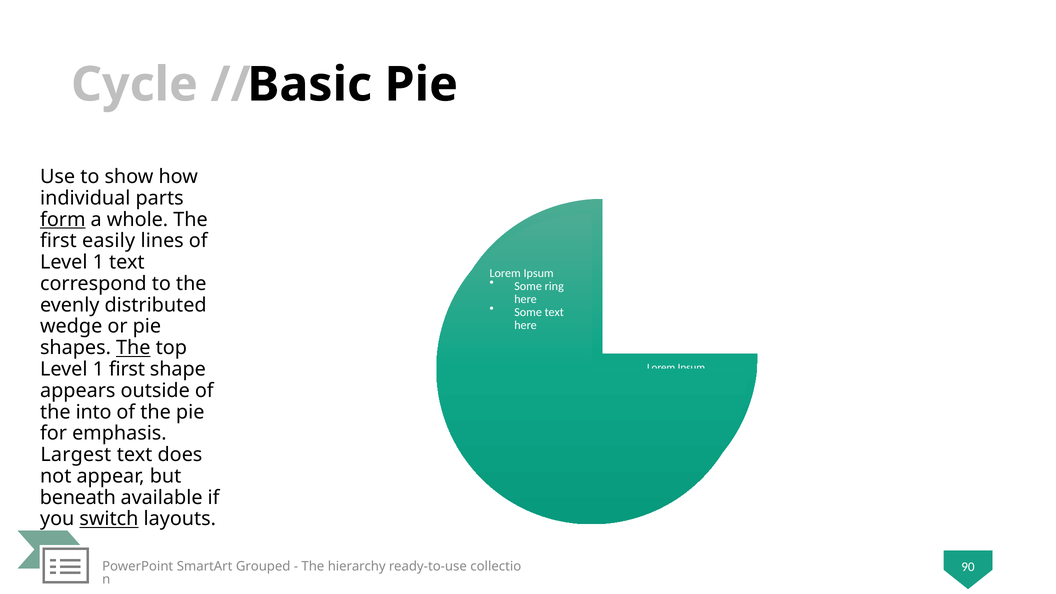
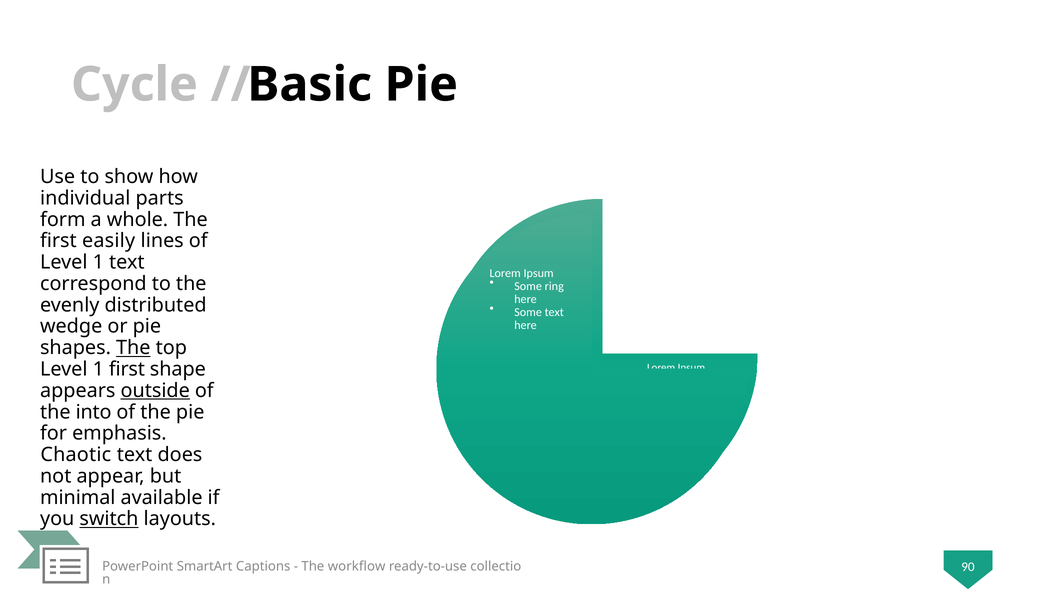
form underline: present -> none
outside underline: none -> present
Largest: Largest -> Chaotic
beneath: beneath -> minimal
Grouped: Grouped -> Captions
hierarchy: hierarchy -> workflow
